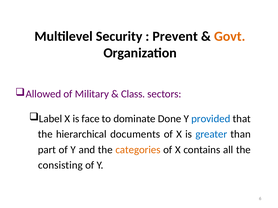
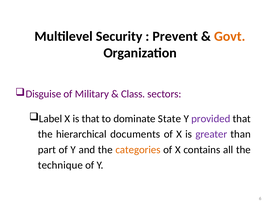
Allowed: Allowed -> Disguise
is face: face -> that
Done: Done -> State
provided colour: blue -> purple
greater colour: blue -> purple
consisting: consisting -> technique
